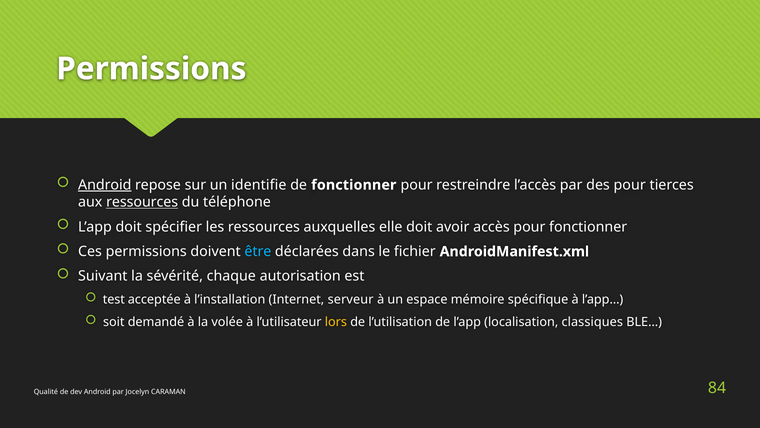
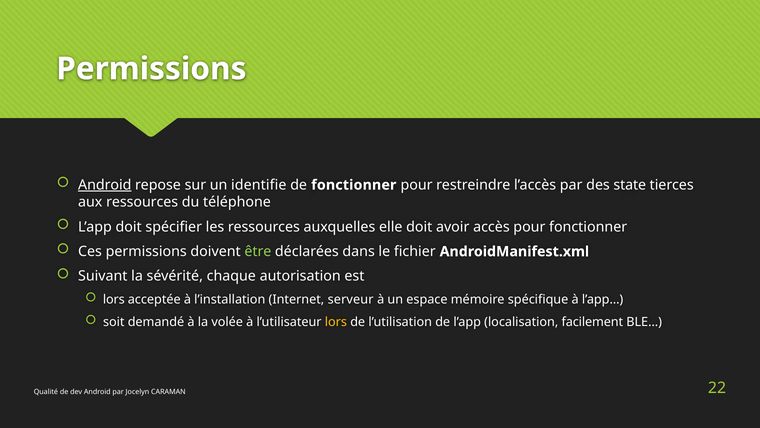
des pour: pour -> state
ressources at (142, 202) underline: present -> none
être colour: light blue -> light green
test at (114, 299): test -> lors
classiques: classiques -> facilement
84: 84 -> 22
